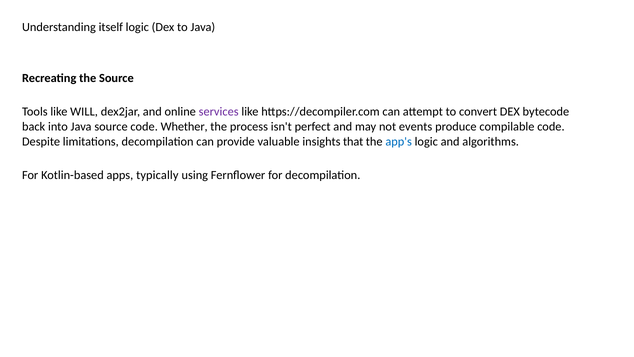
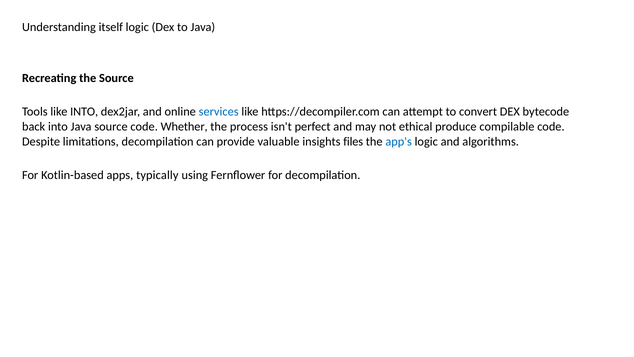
like WILL: WILL -> INTO
services colour: purple -> blue
events: events -> ethical
that: that -> files
